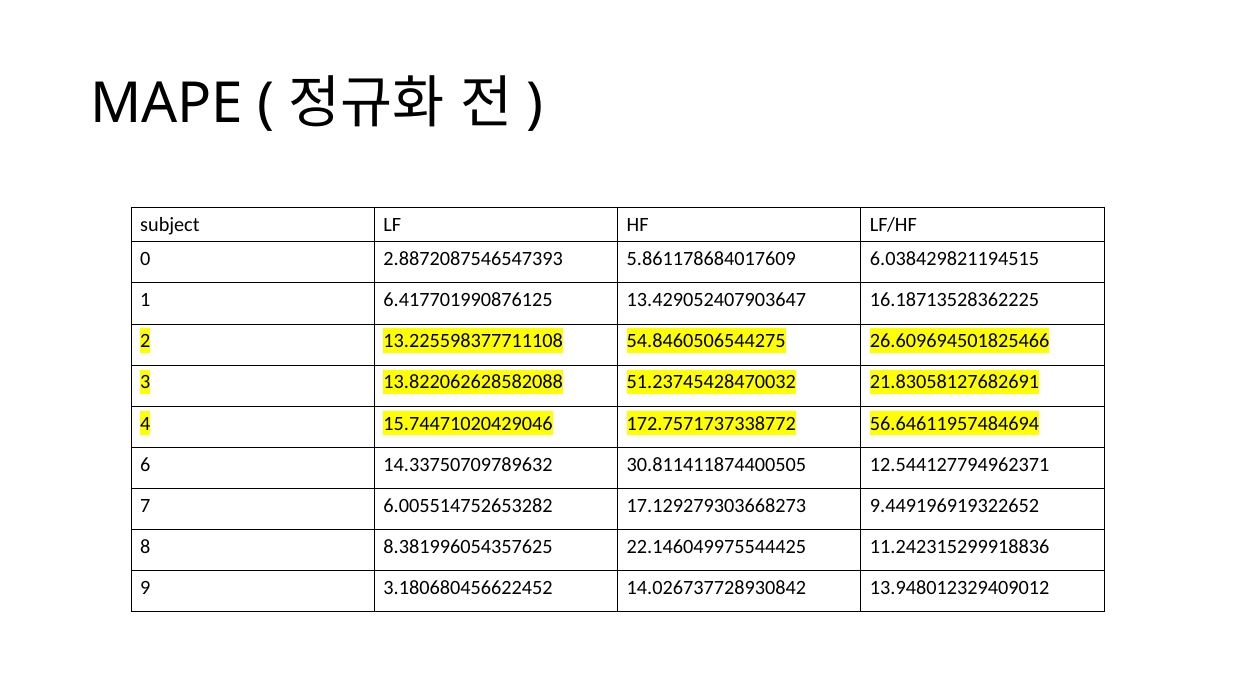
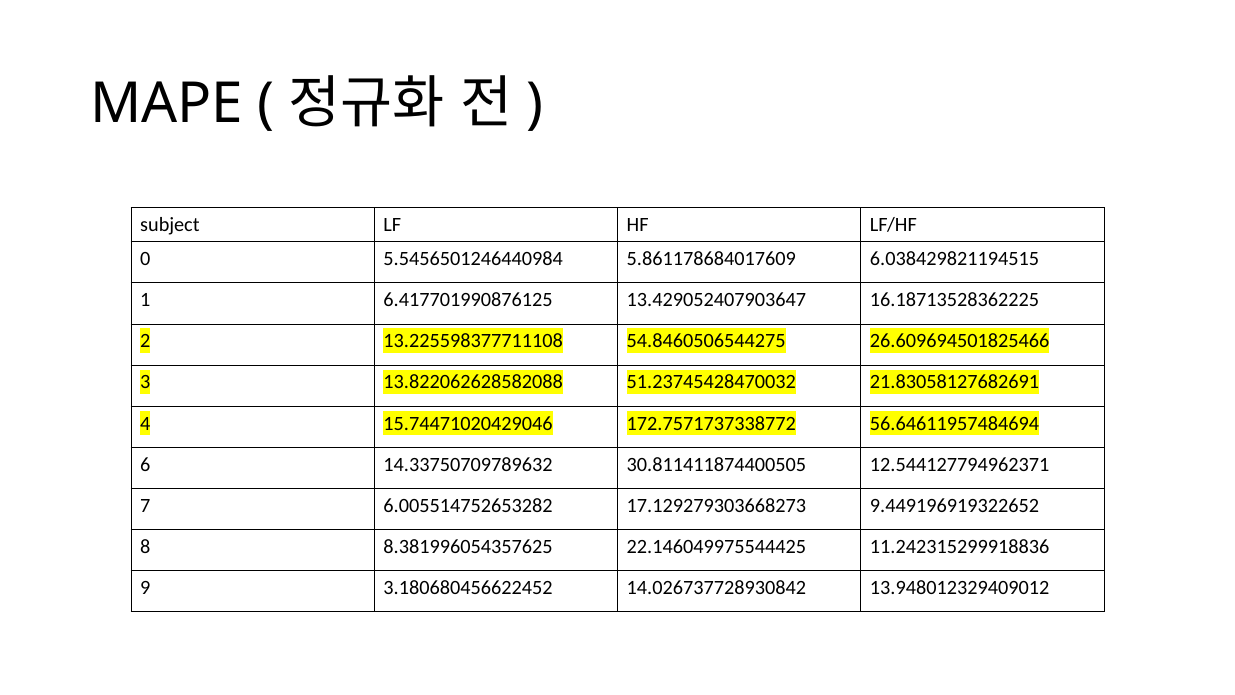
2.8872087546547393: 2.8872087546547393 -> 5.5456501246440984
